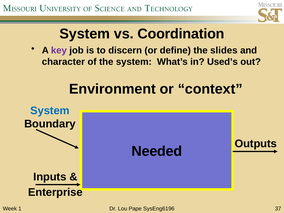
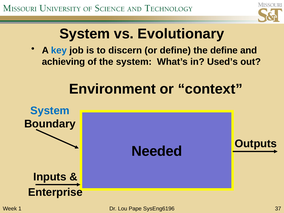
Coordination: Coordination -> Evolutionary
key colour: purple -> blue
the slides: slides -> define
character: character -> achieving
